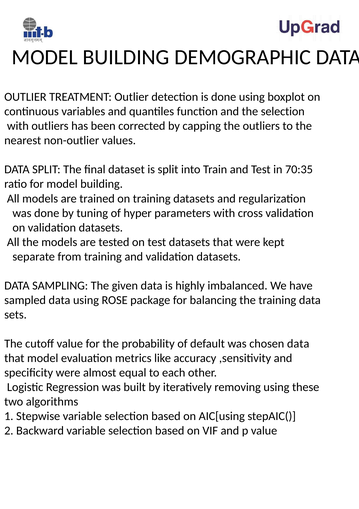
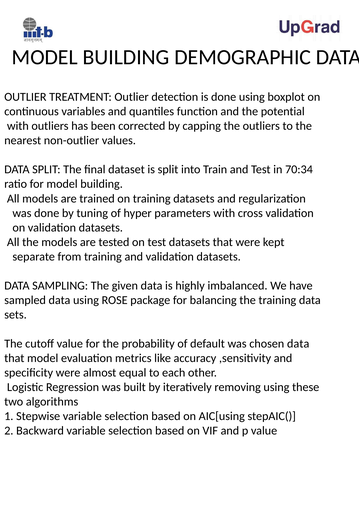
the selection: selection -> potential
70:35: 70:35 -> 70:34
